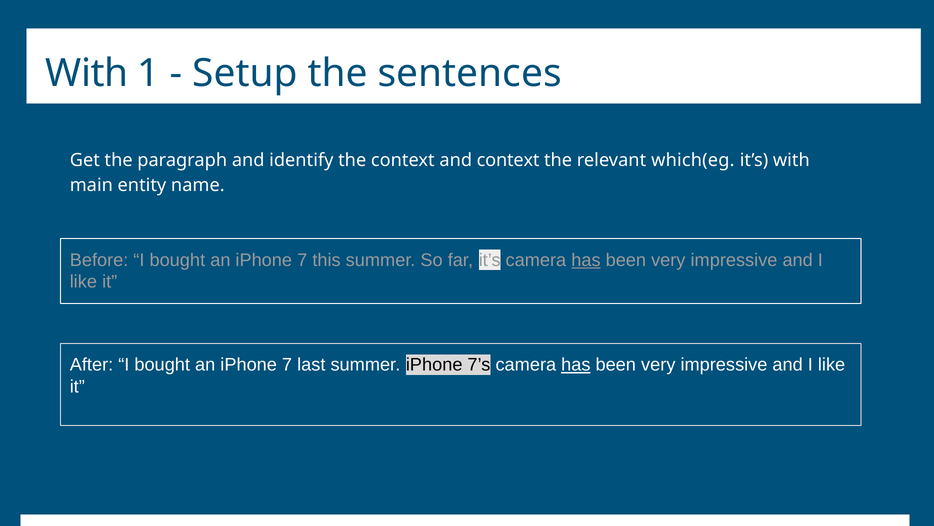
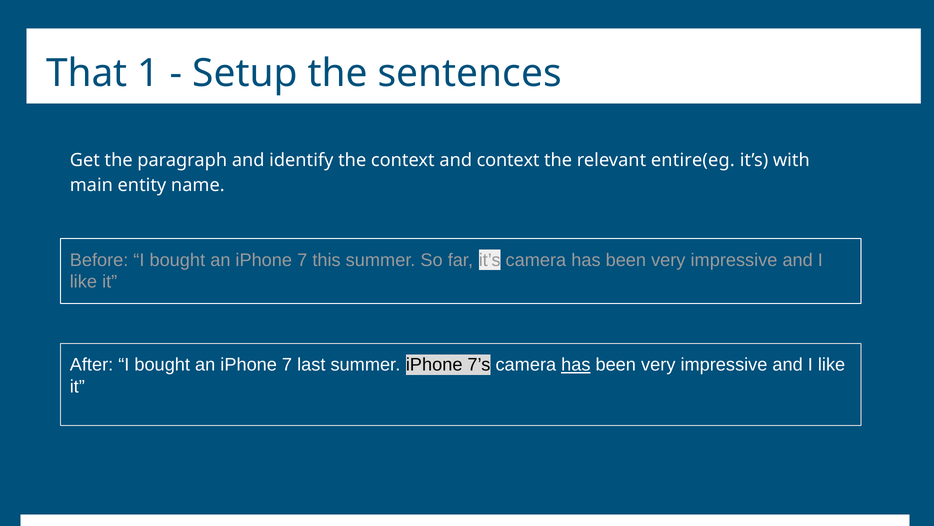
With at (87, 73): With -> That
which(eg: which(eg -> entire(eg
has at (586, 260) underline: present -> none
